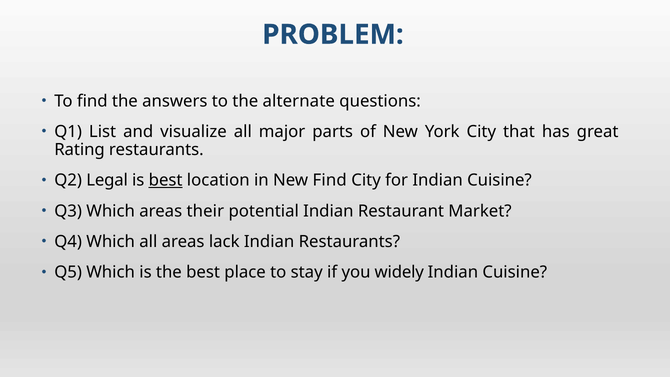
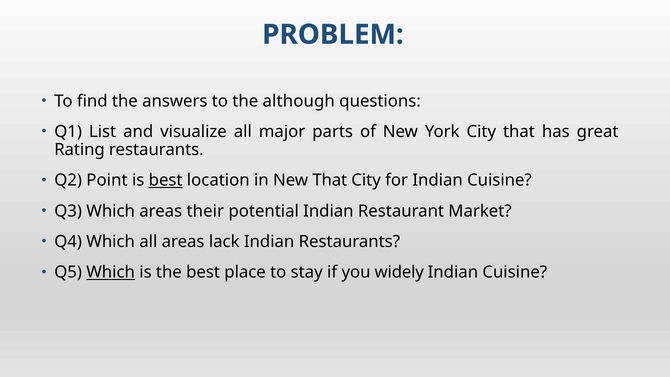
alternate: alternate -> although
Legal: Legal -> Point
New Find: Find -> That
Which at (111, 272) underline: none -> present
